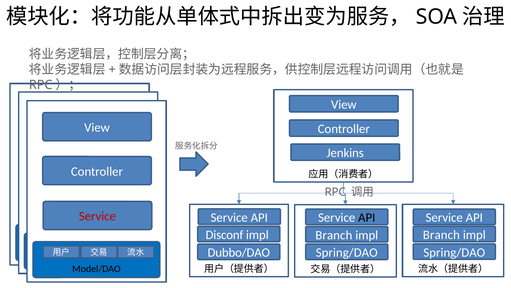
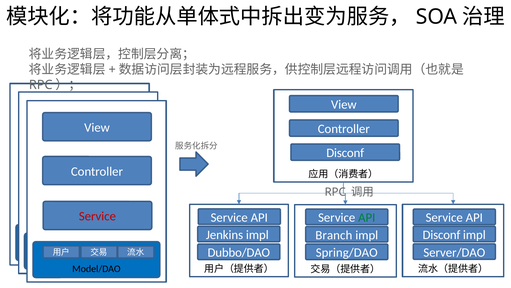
Jenkins at (345, 153): Jenkins -> Disconf
API at (367, 217) colour: black -> green
Disconf: Disconf -> Jenkins
Branch at (441, 234): Branch -> Disconf
Spring/DAO at (454, 252): Spring/DAO -> Server/DAO
